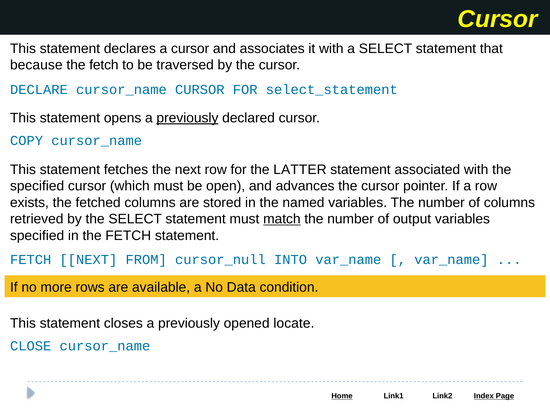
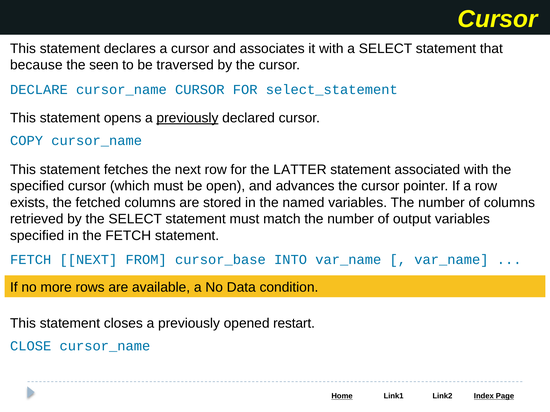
fetch at (104, 65): fetch -> seen
match underline: present -> none
cursor_null: cursor_null -> cursor_base
locate: locate -> restart
